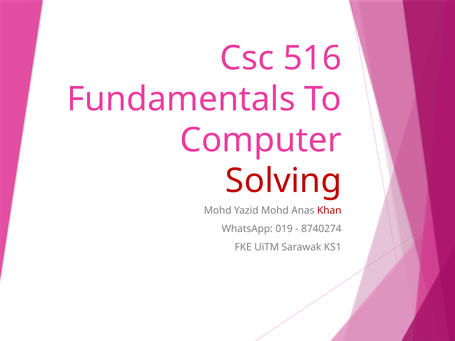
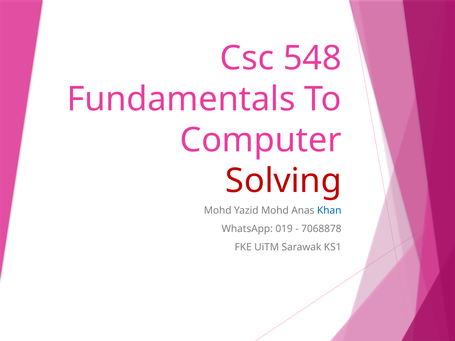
516: 516 -> 548
Khan colour: red -> blue
8740274: 8740274 -> 7068878
